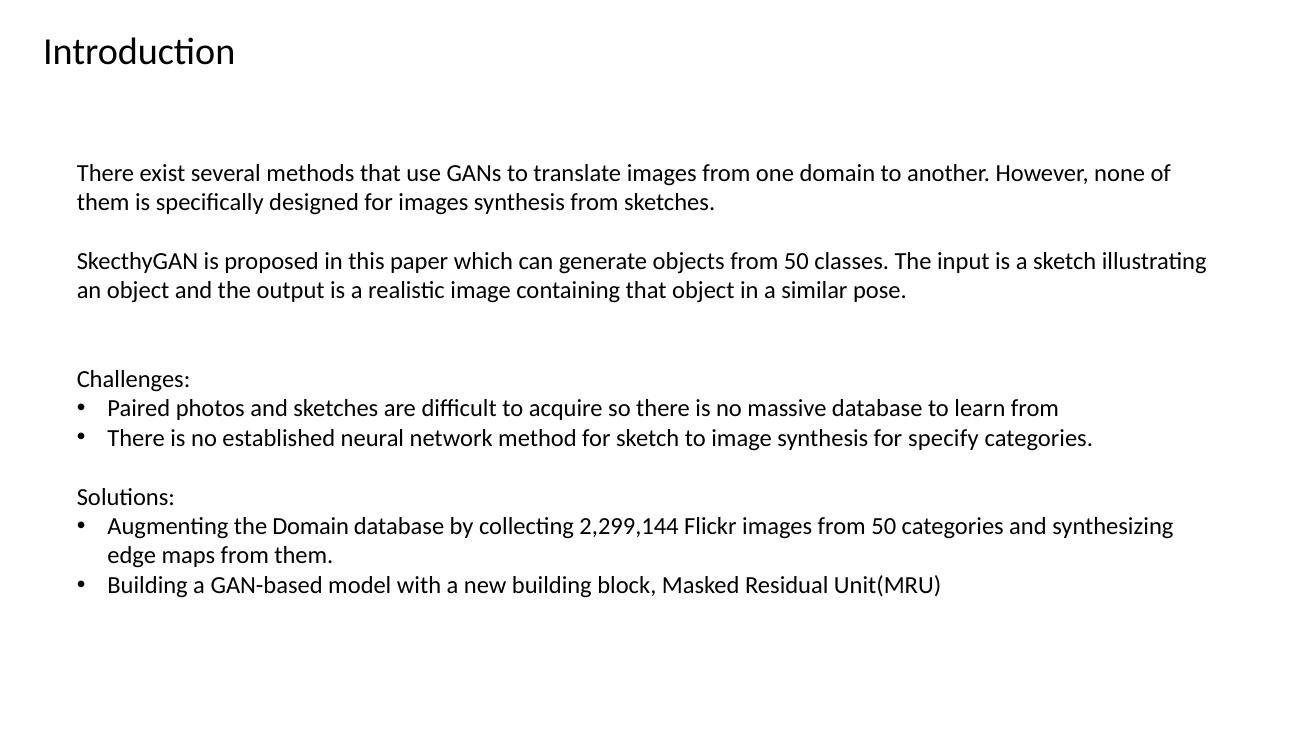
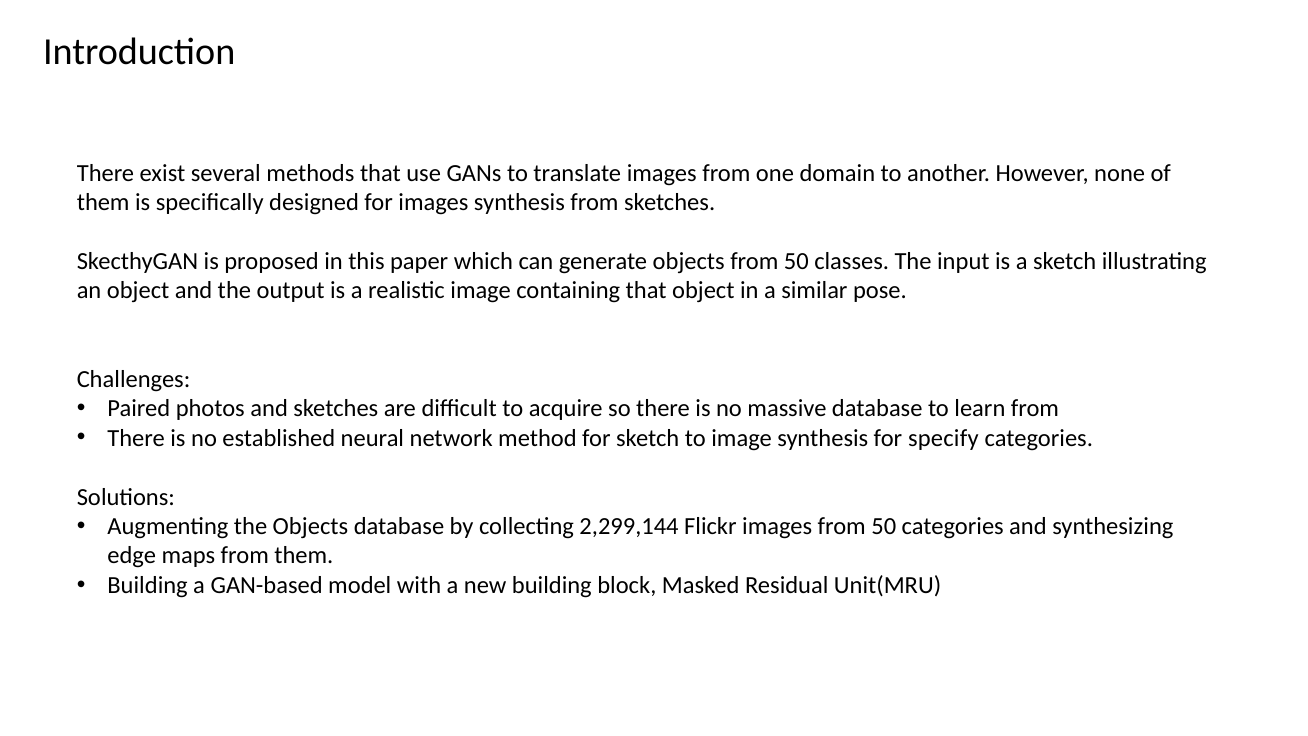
the Domain: Domain -> Objects
